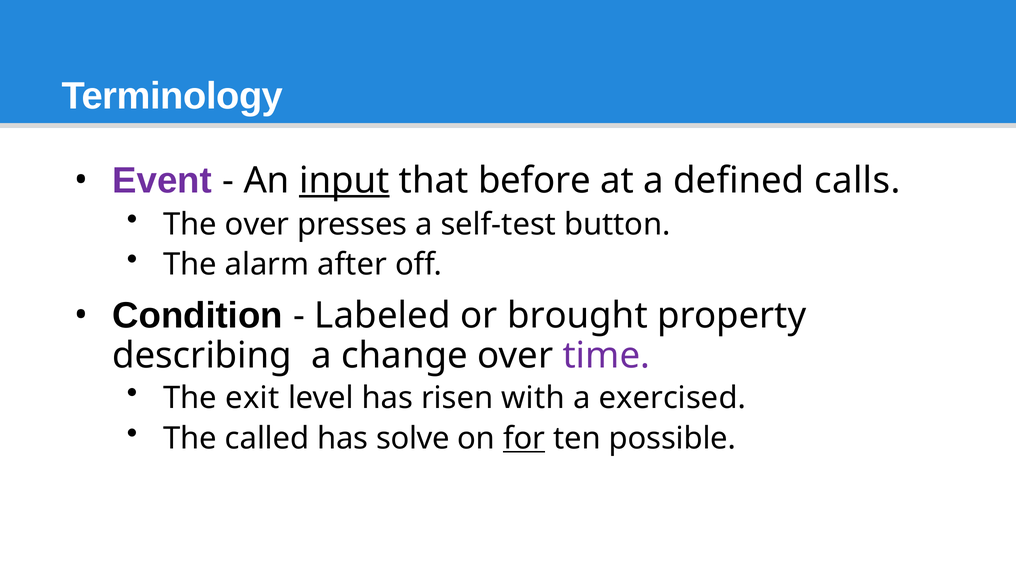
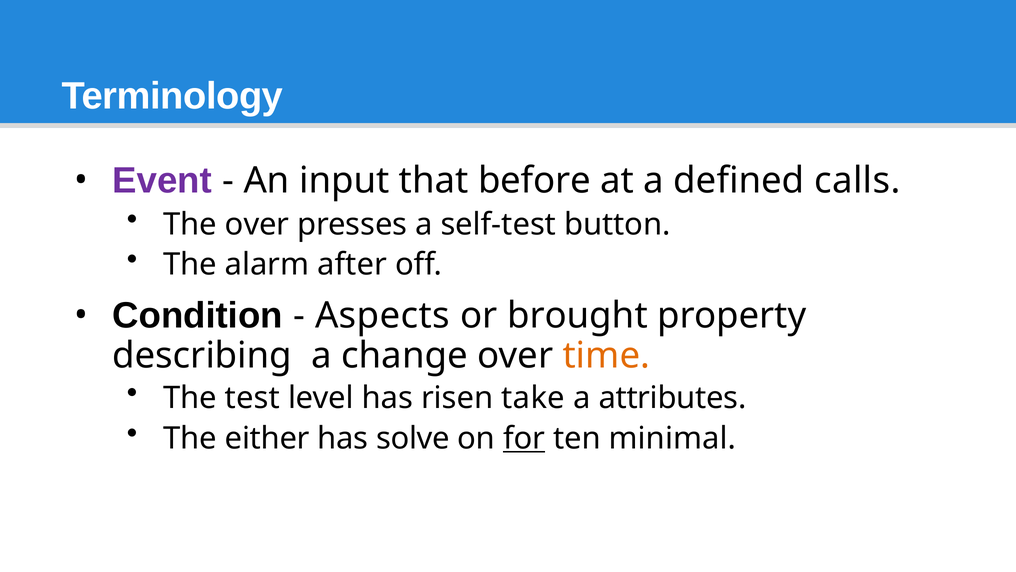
input underline: present -> none
Labeled: Labeled -> Aspects
time colour: purple -> orange
exit: exit -> test
with: with -> take
exercised: exercised -> attributes
called: called -> either
possible: possible -> minimal
